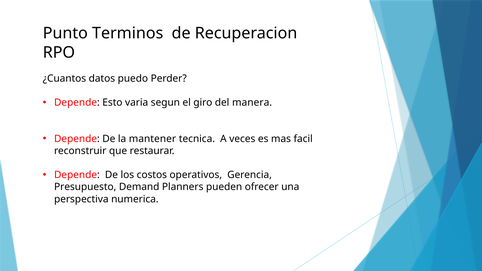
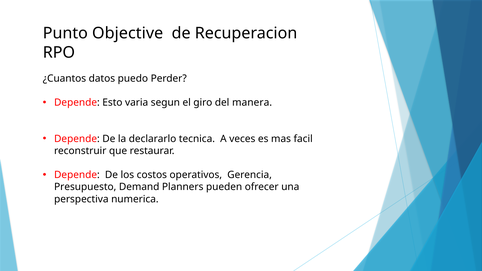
Terminos: Terminos -> Objective
mantener: mantener -> declararlo
